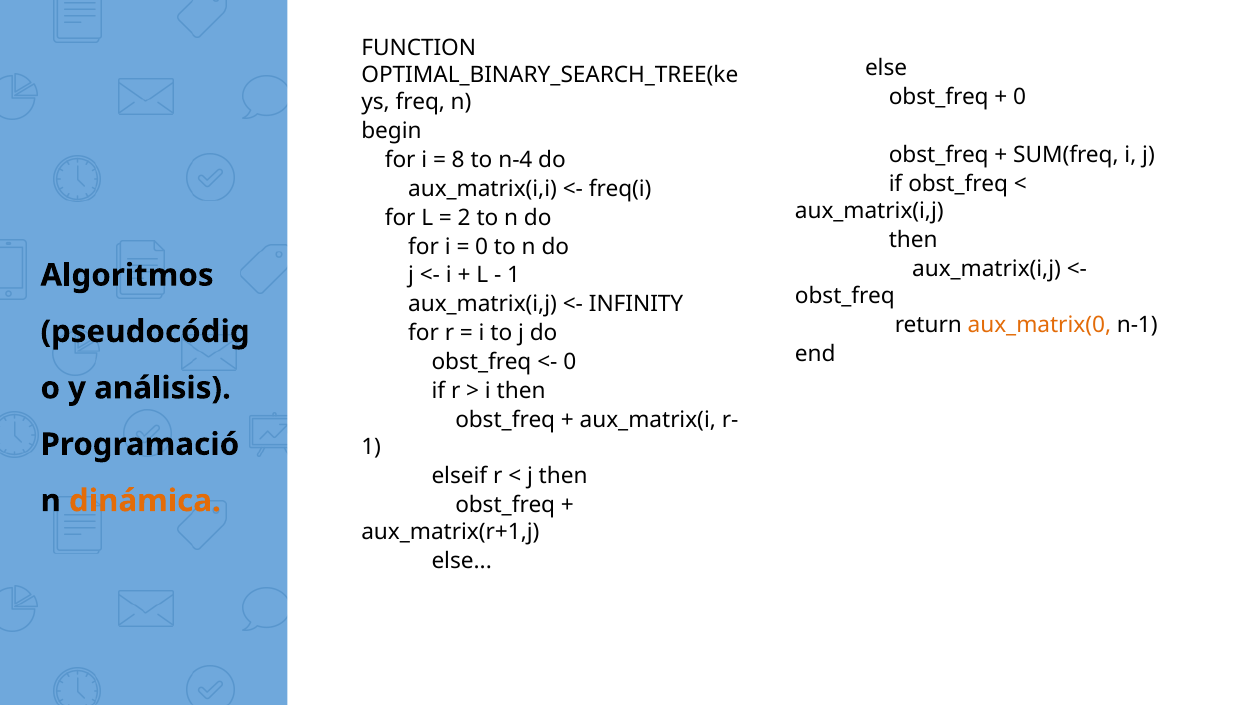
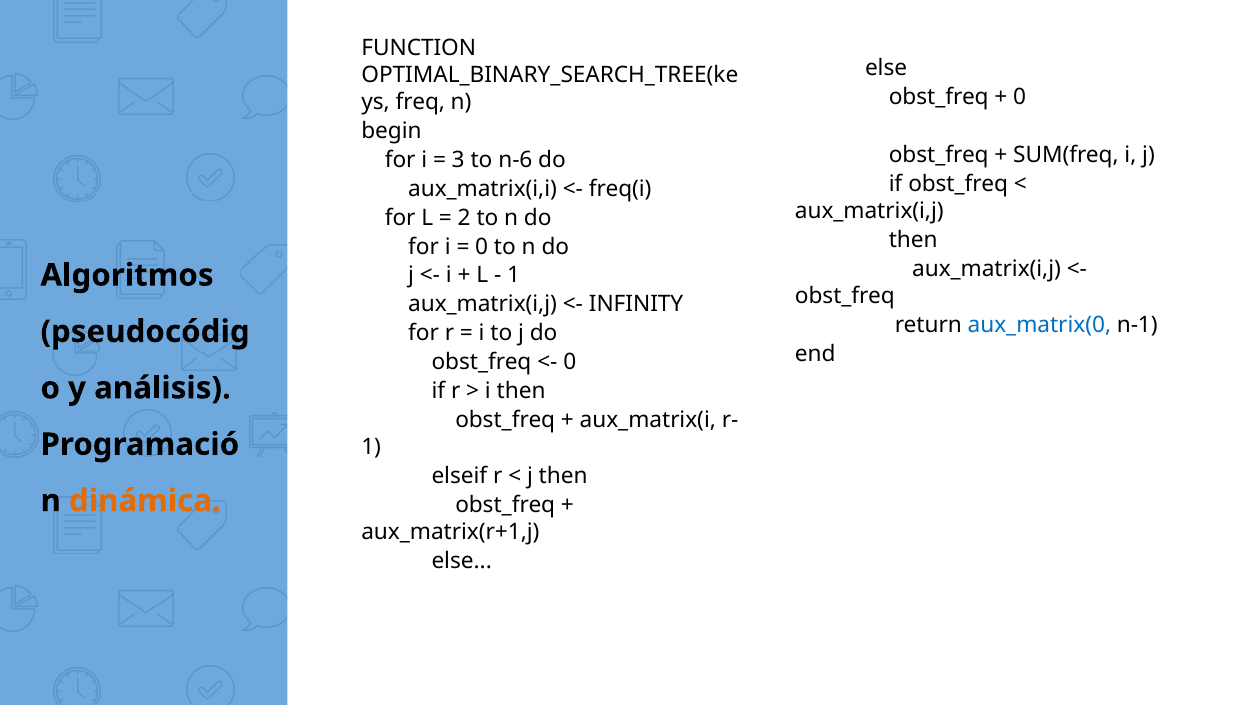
8: 8 -> 3
n-4: n-4 -> n-6
aux_matrix(0 colour: orange -> blue
